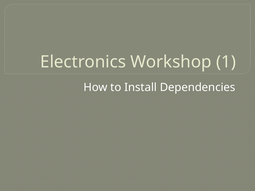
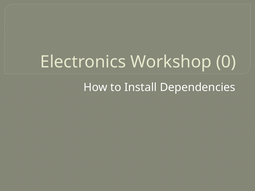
1: 1 -> 0
